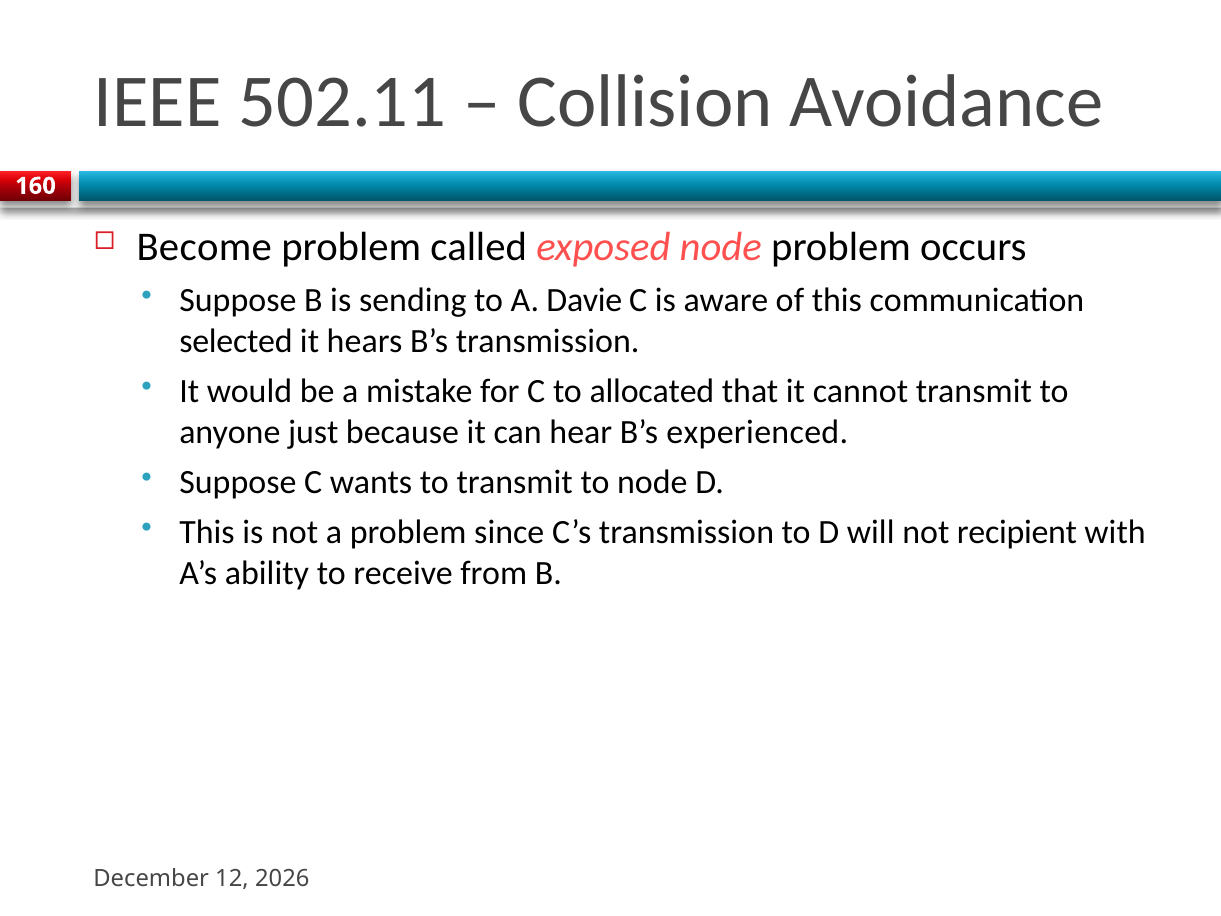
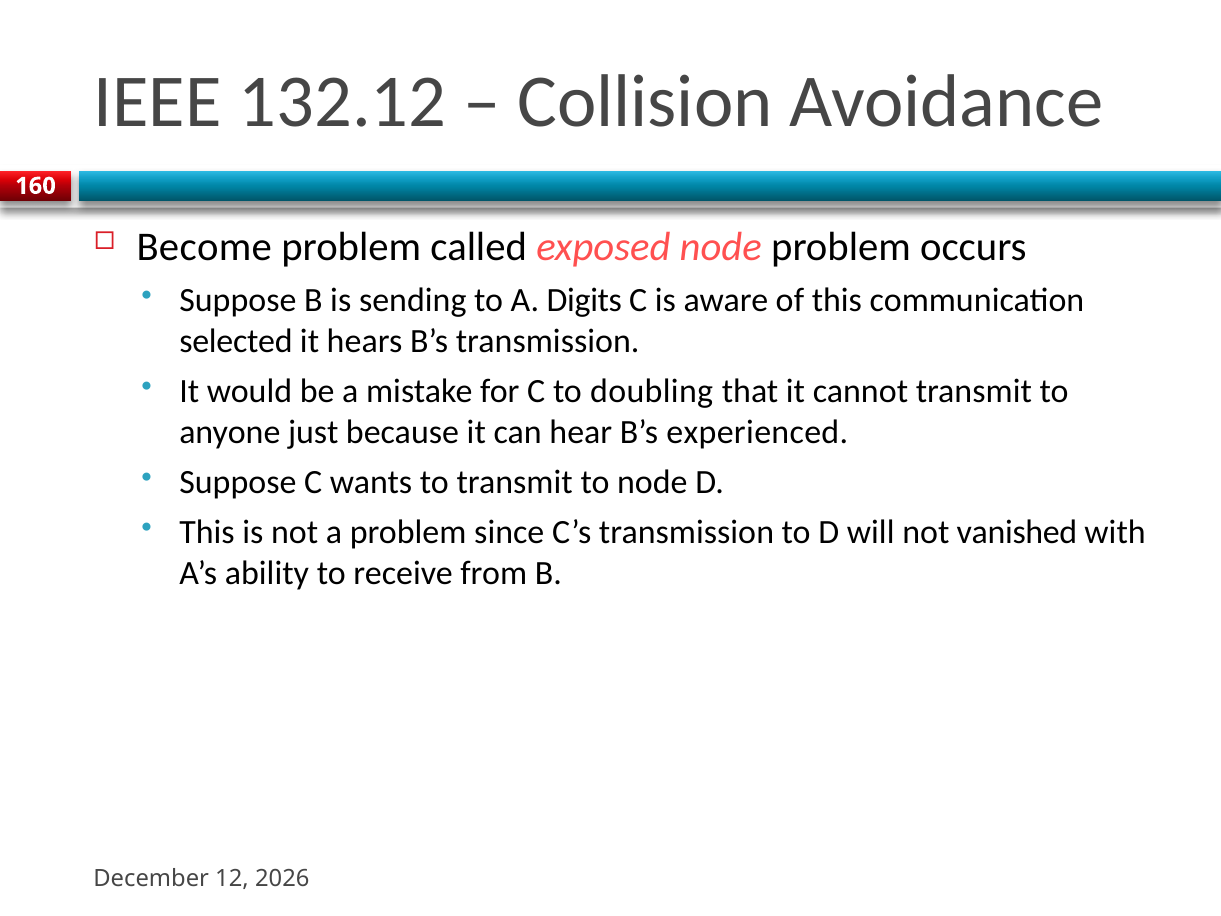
502.11: 502.11 -> 132.12
Davie: Davie -> Digits
allocated: allocated -> doubling
recipient: recipient -> vanished
